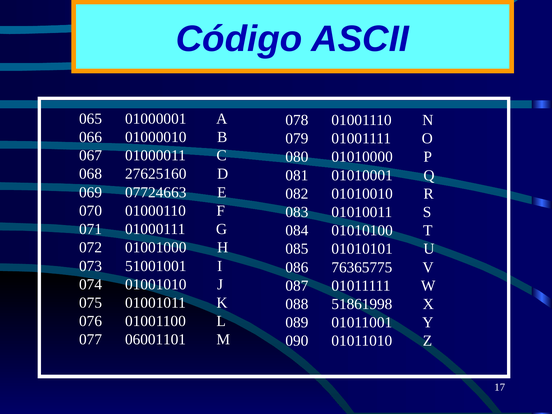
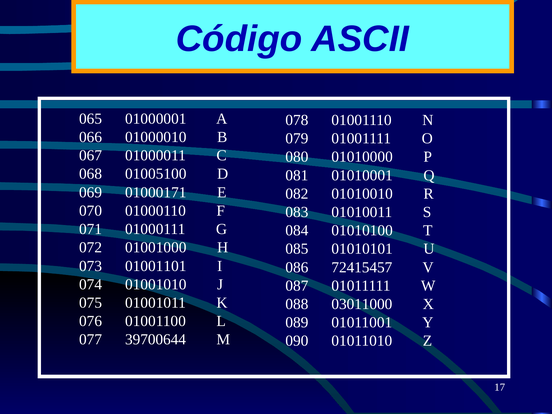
27625160: 27625160 -> 01005100
07724663: 07724663 -> 01000171
51001001: 51001001 -> 01001101
76365775: 76365775 -> 72415457
51861998: 51861998 -> 03011000
06001101: 06001101 -> 39700644
